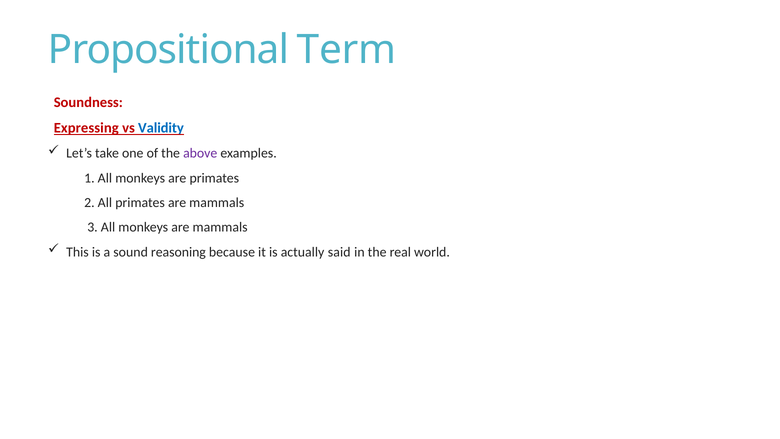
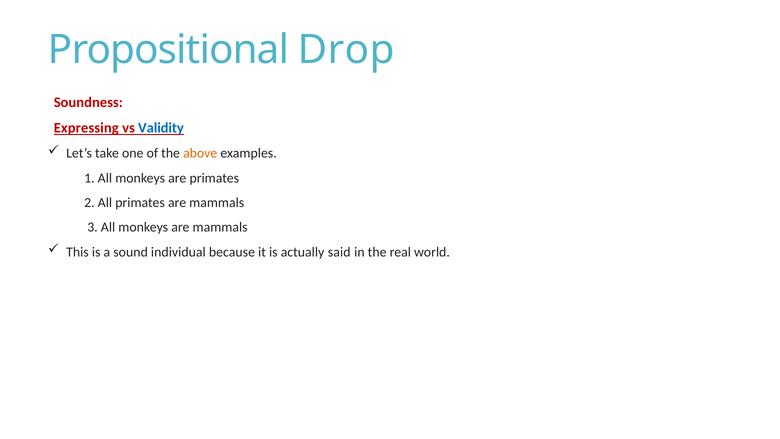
Term: Term -> Drop
above colour: purple -> orange
reasoning: reasoning -> individual
